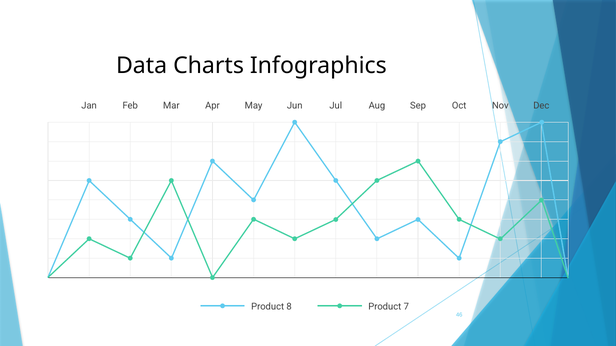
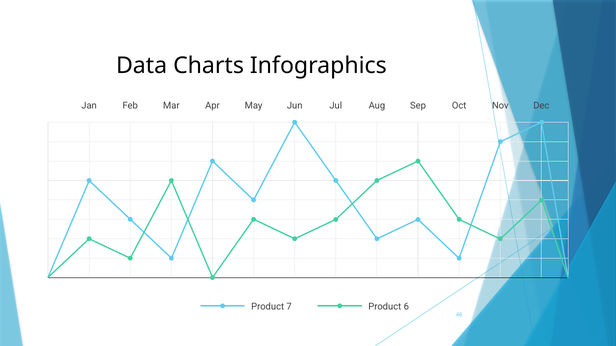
8: 8 -> 7
7: 7 -> 6
